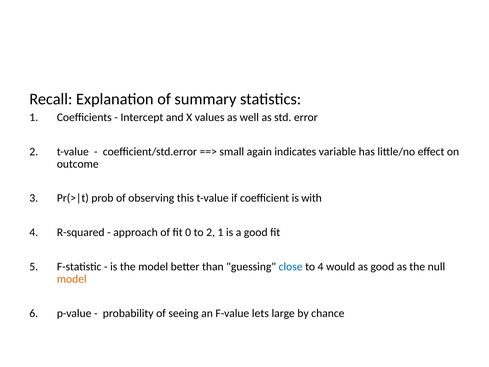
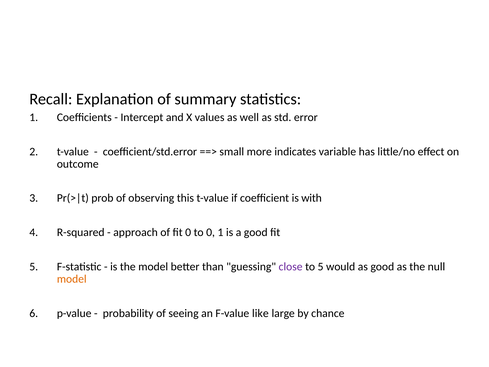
again: again -> more
to 2: 2 -> 0
close colour: blue -> purple
to 4: 4 -> 5
lets: lets -> like
